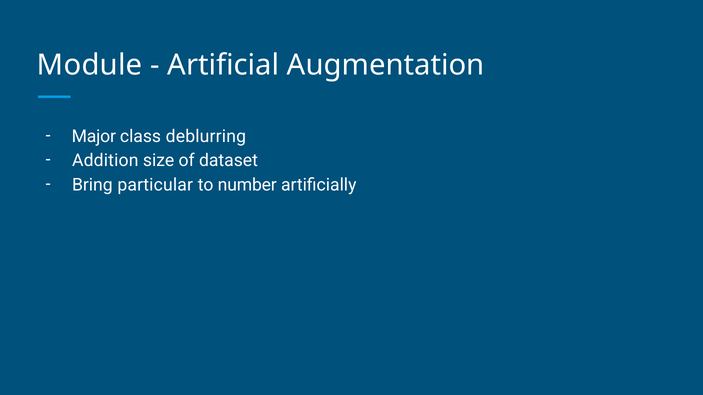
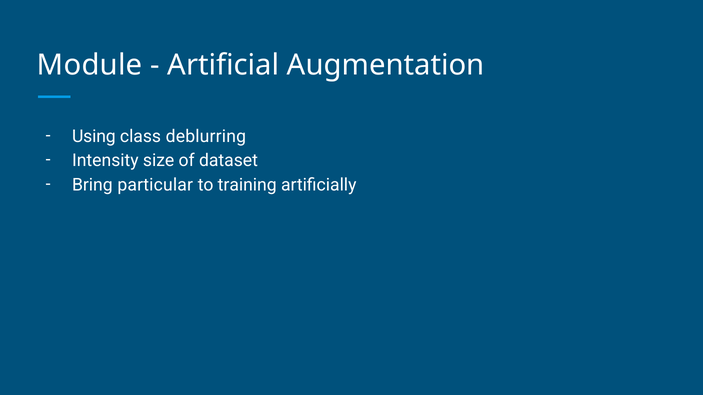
Major: Major -> Using
Addition: Addition -> Intensity
number: number -> training
